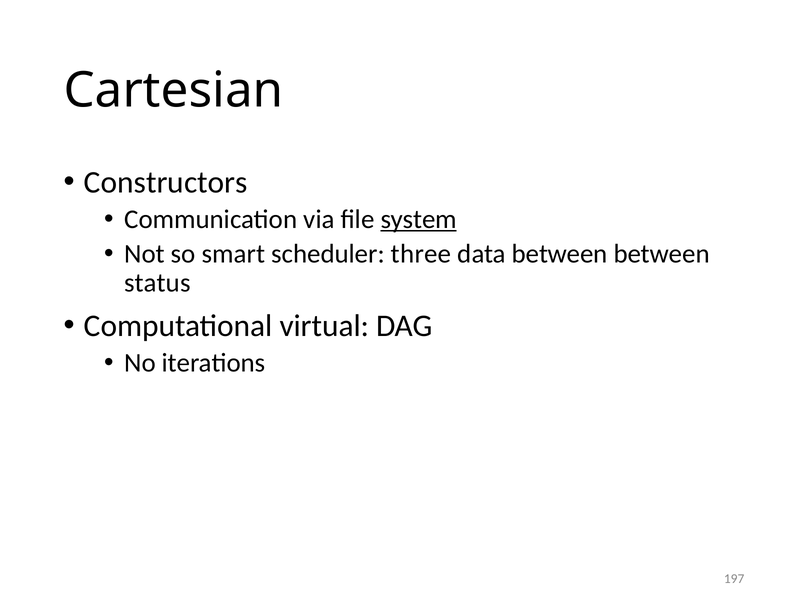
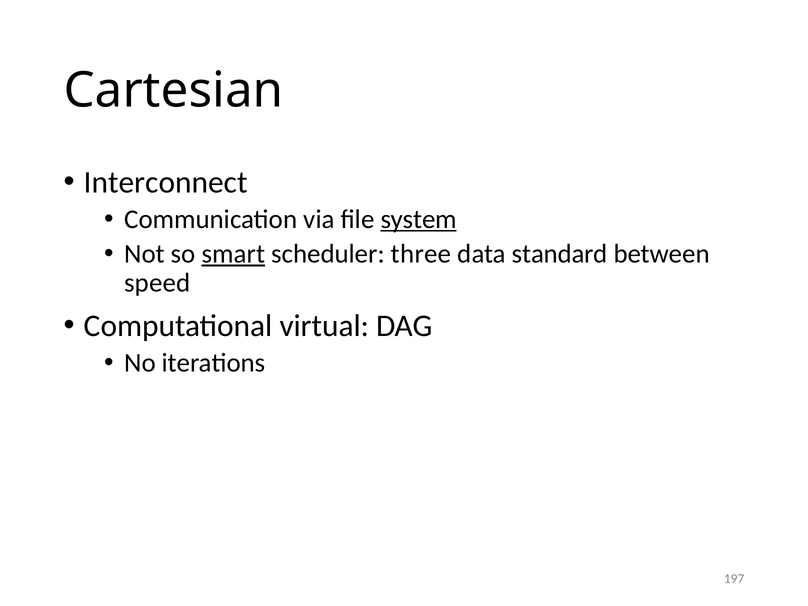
Constructors: Constructors -> Interconnect
smart underline: none -> present
data between: between -> standard
status: status -> speed
